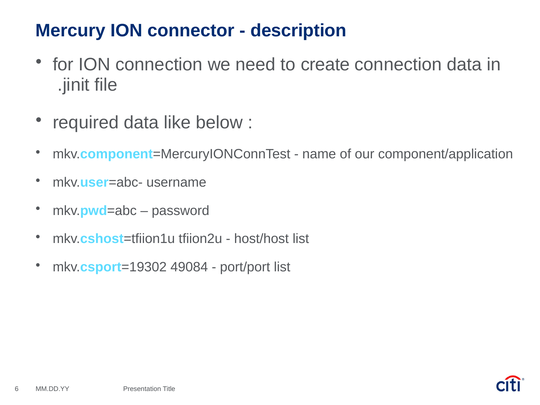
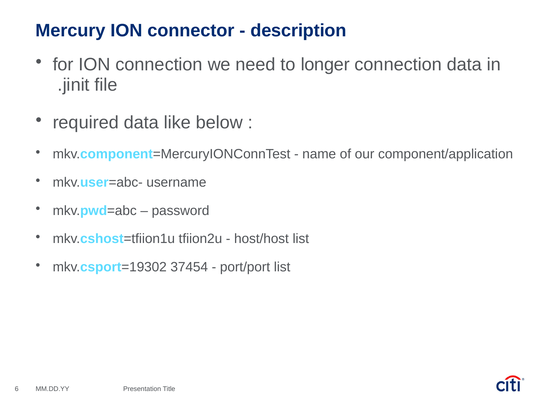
create: create -> longer
49084: 49084 -> 37454
